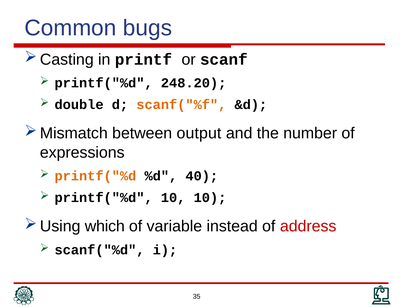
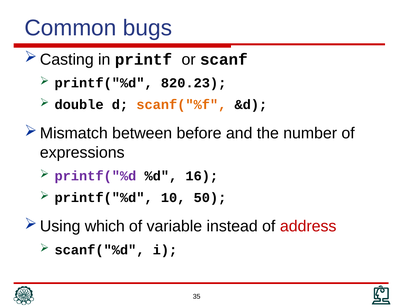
248.20: 248.20 -> 820.23
output: output -> before
printf("%d at (95, 176) colour: orange -> purple
40: 40 -> 16
10 10: 10 -> 50
